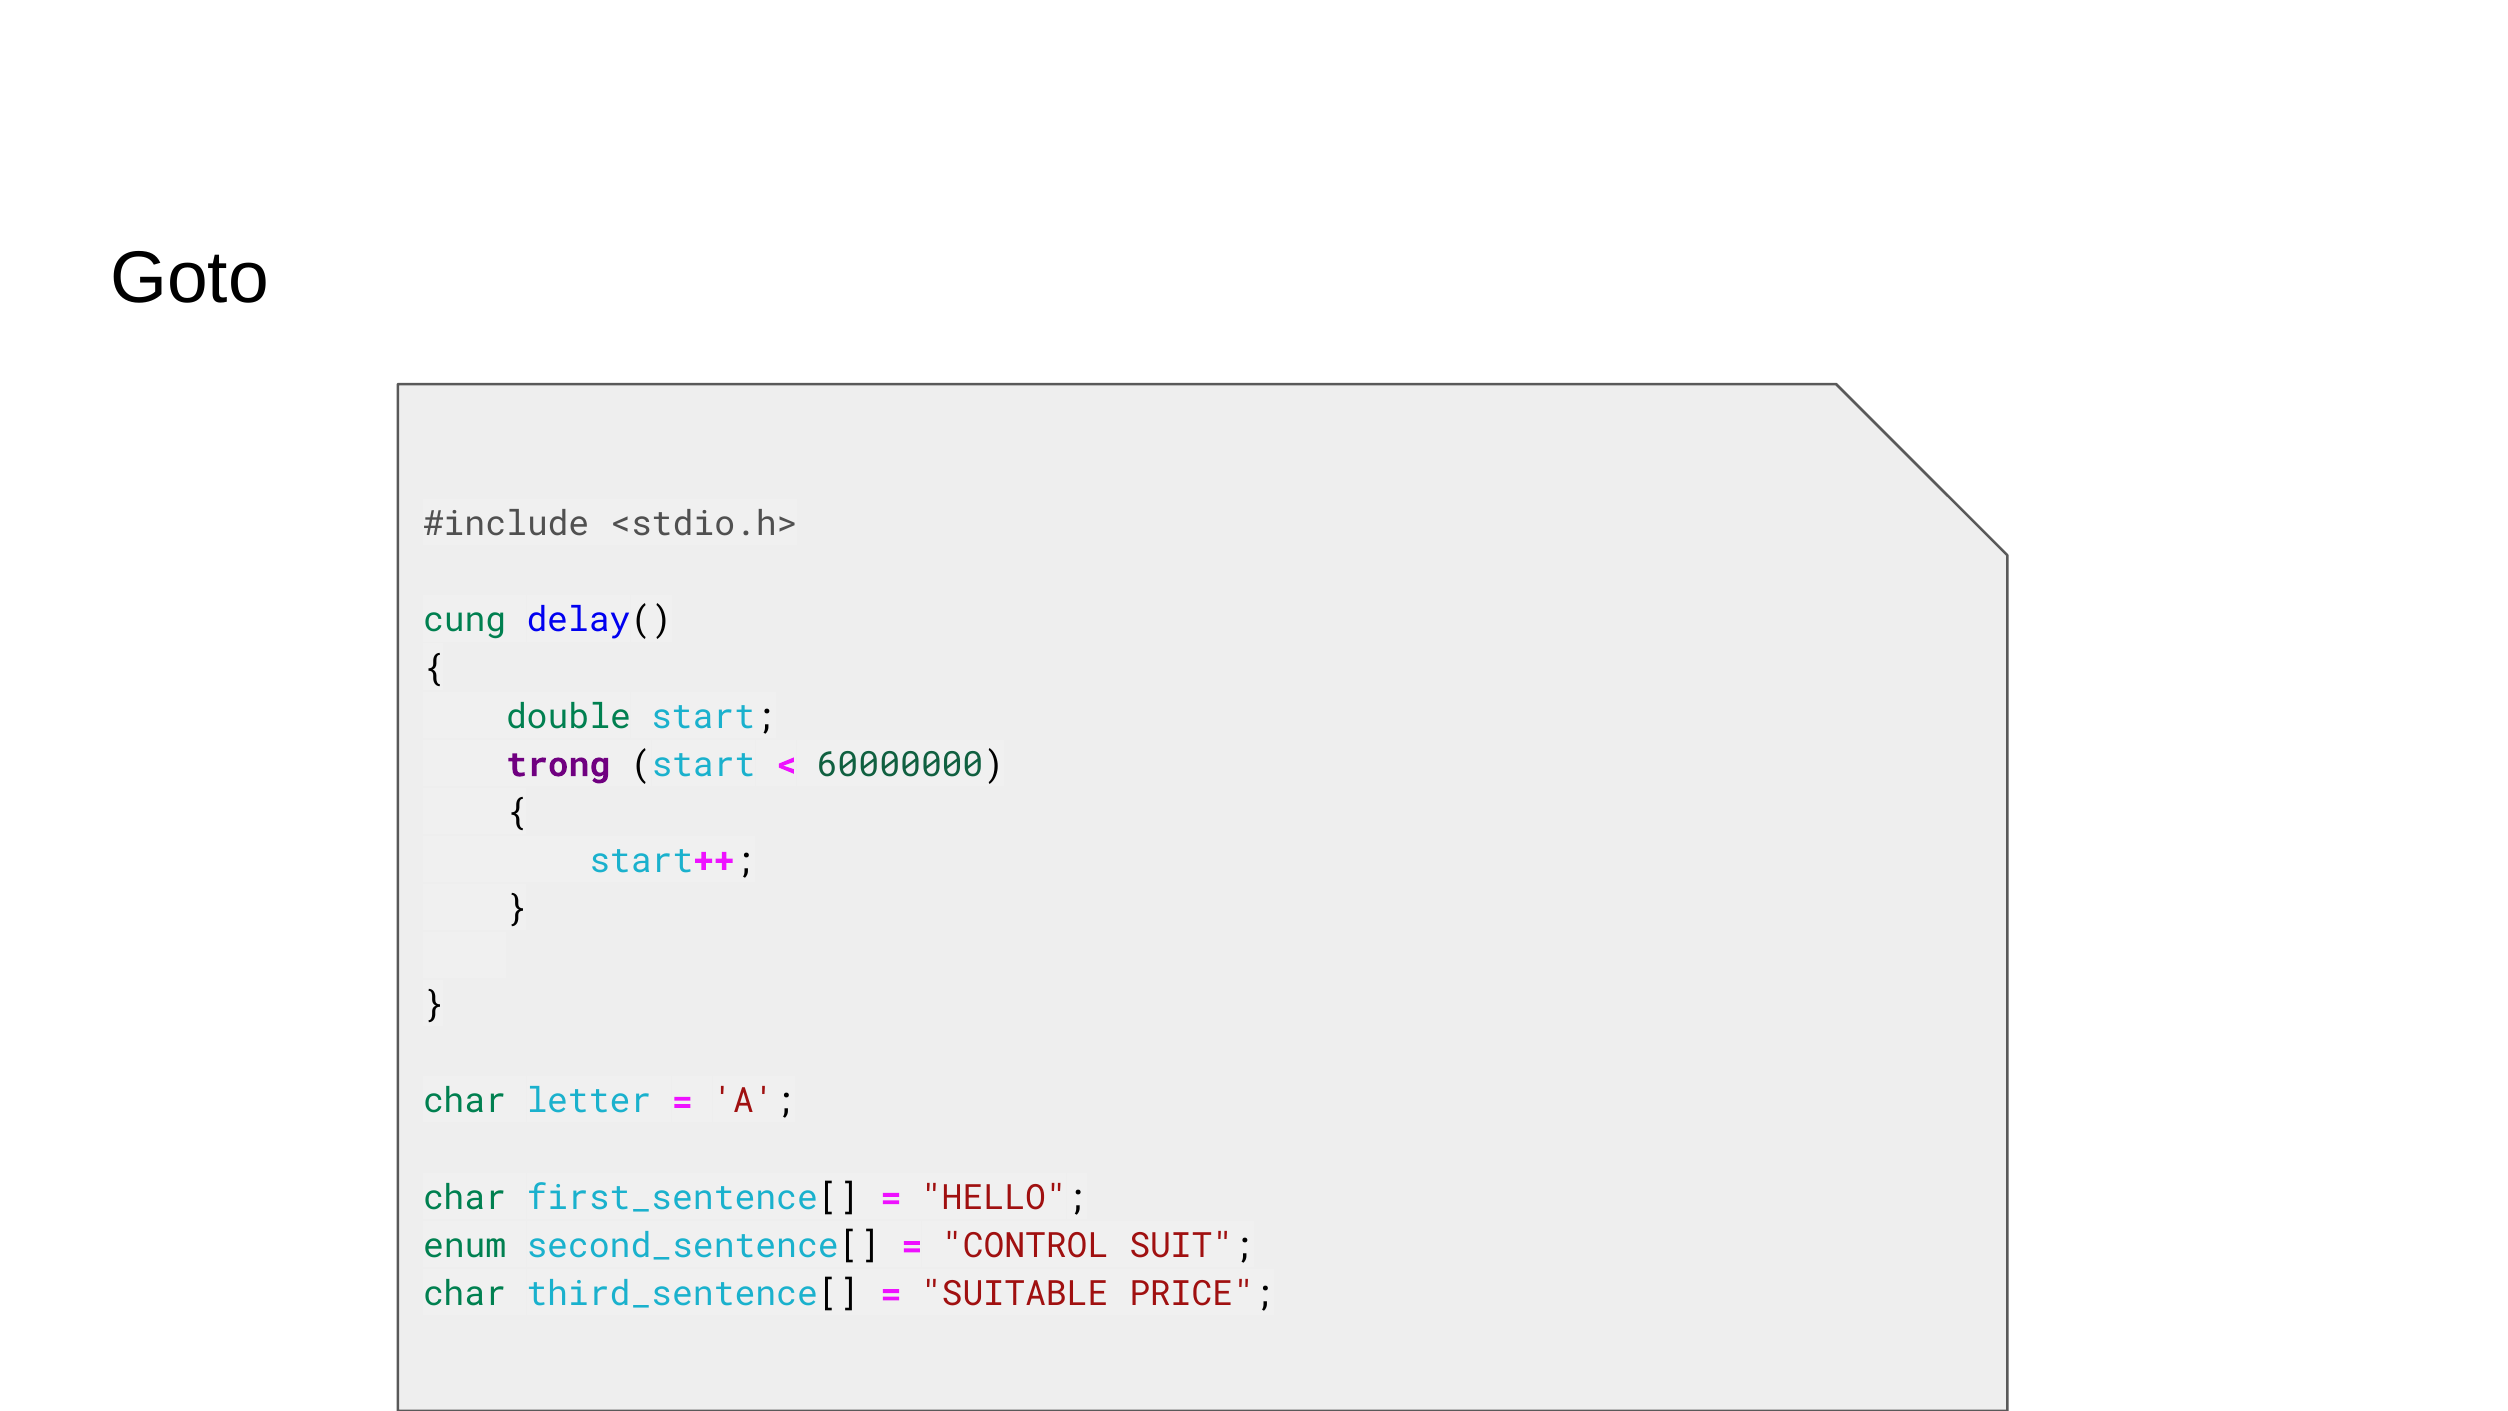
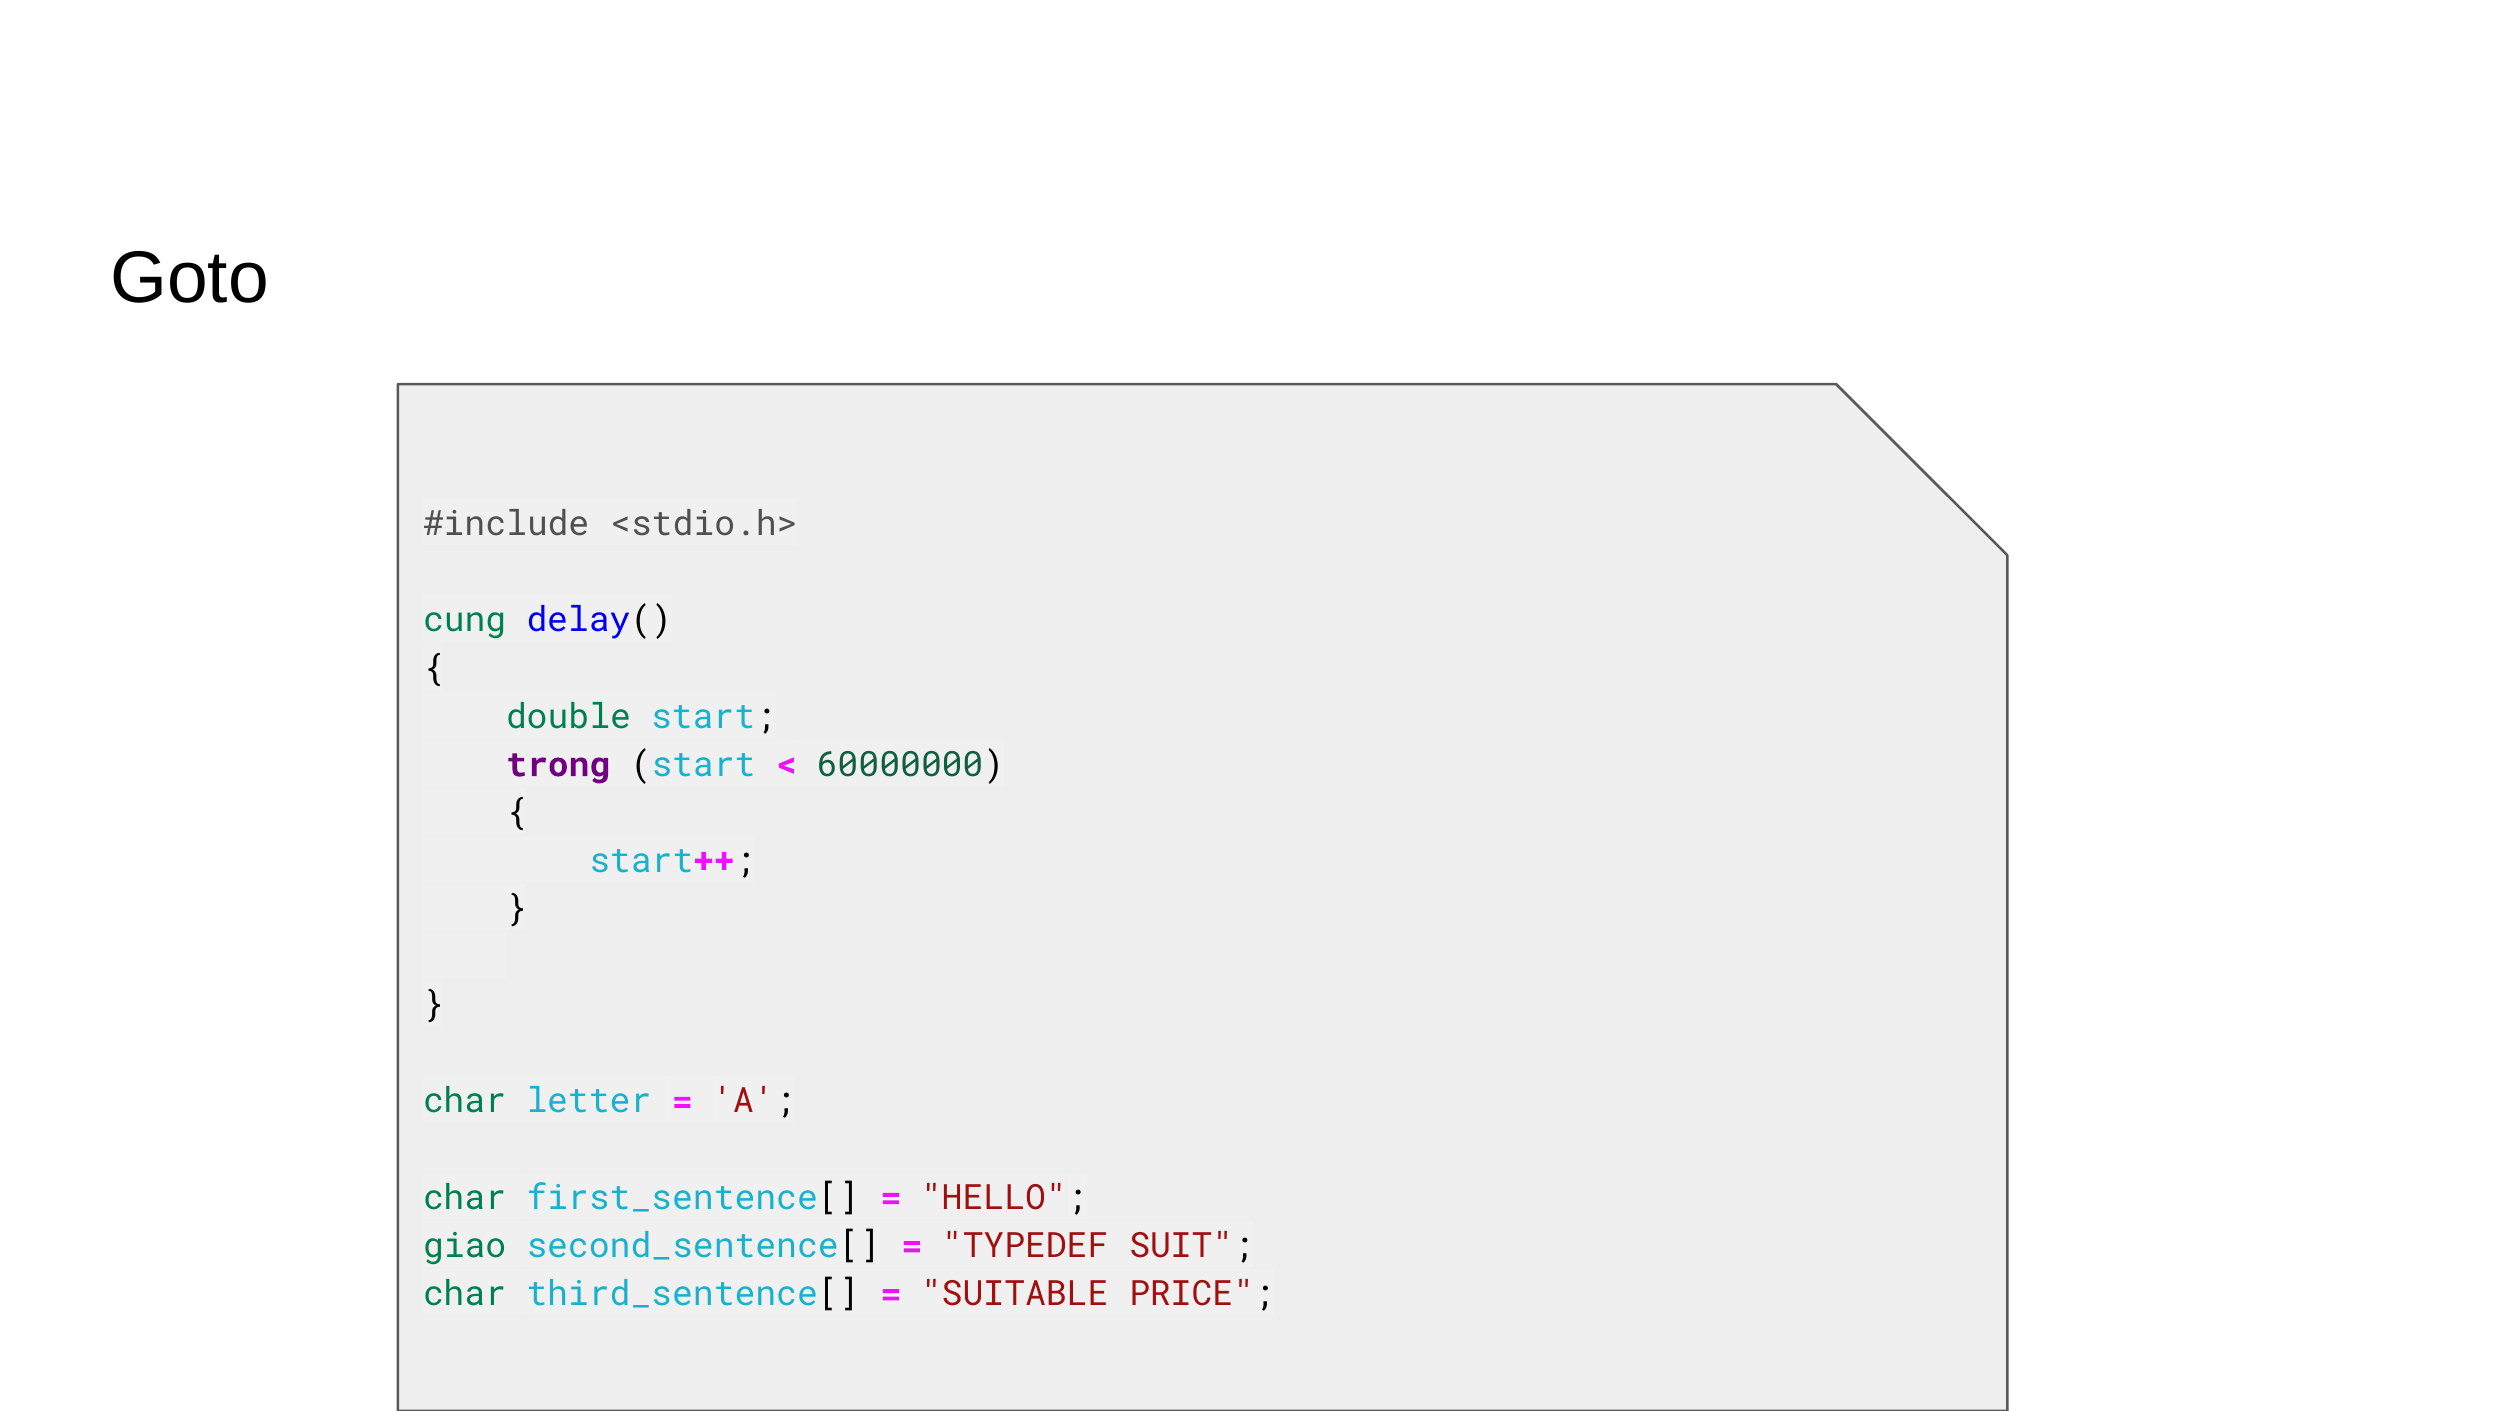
enum at (465, 1245): enum -> giao
CONTROL at (1025, 1245): CONTROL -> TYPEDEF
